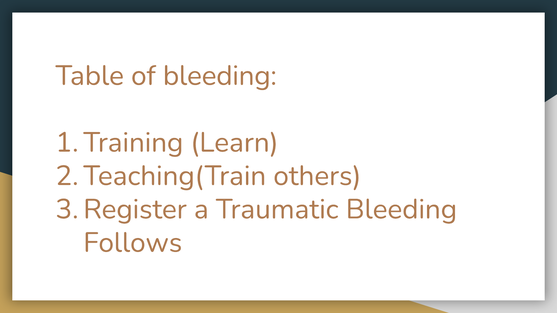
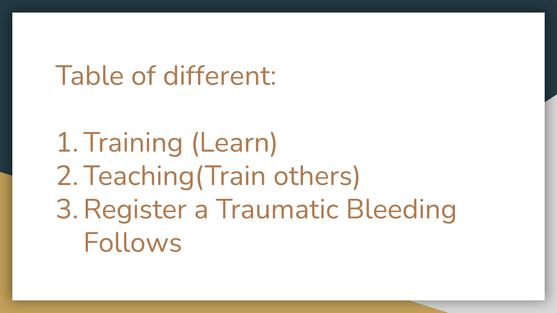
of bleeding: bleeding -> different
